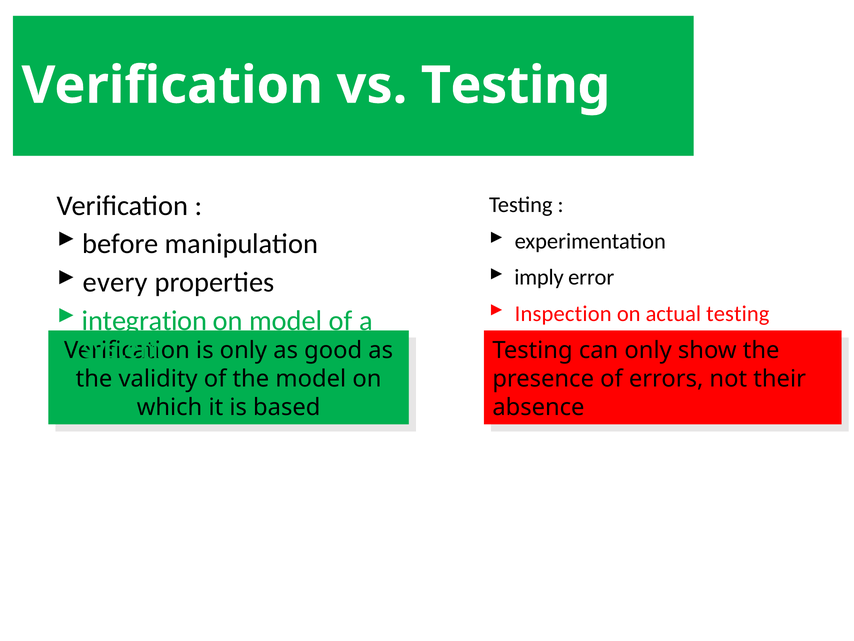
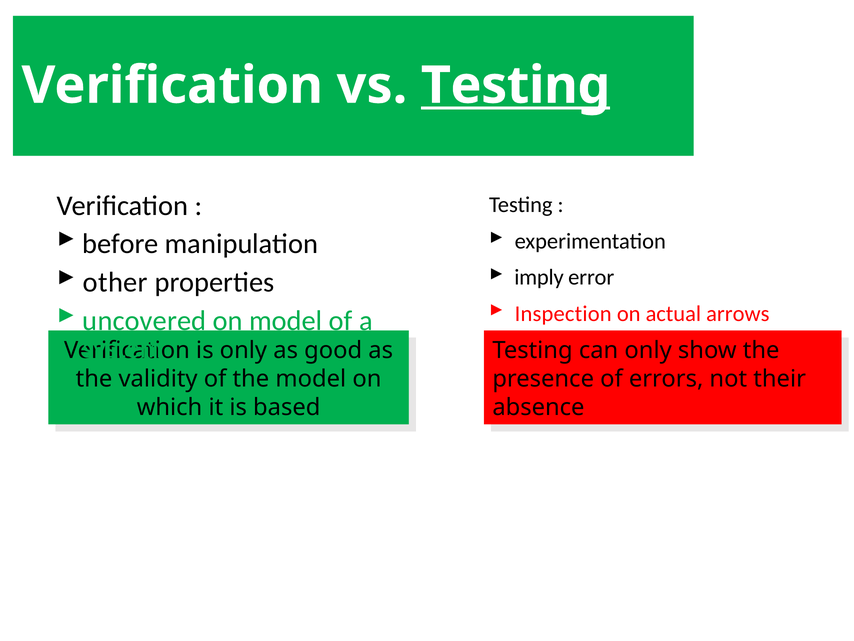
Testing at (516, 85) underline: none -> present
every: every -> other
actual testing: testing -> arrows
integration: integration -> uncovered
